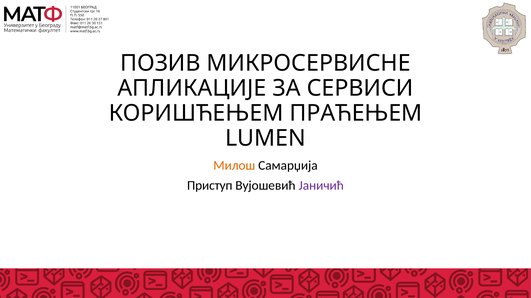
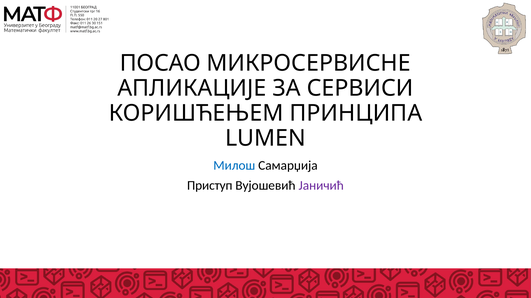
ПОЗИВ: ПОЗИВ -> ПОСАО
ПРАЋЕЊЕМ: ПРАЋЕЊЕМ -> ПРИНЦИПА
Милош colour: orange -> blue
